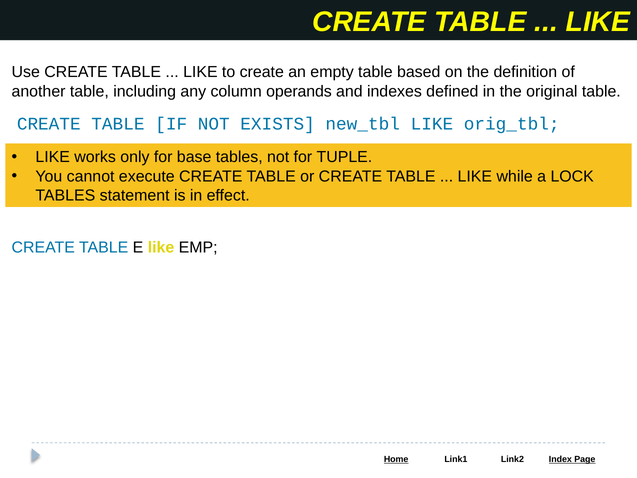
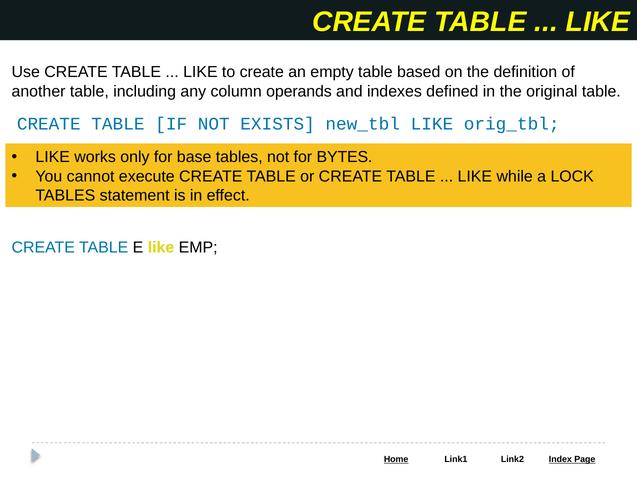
TUPLE: TUPLE -> BYTES
